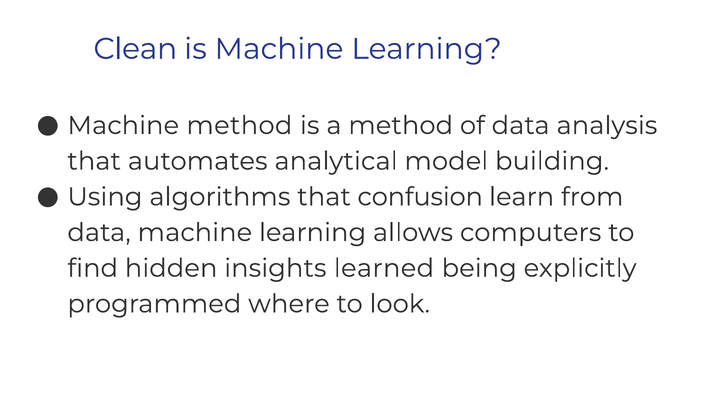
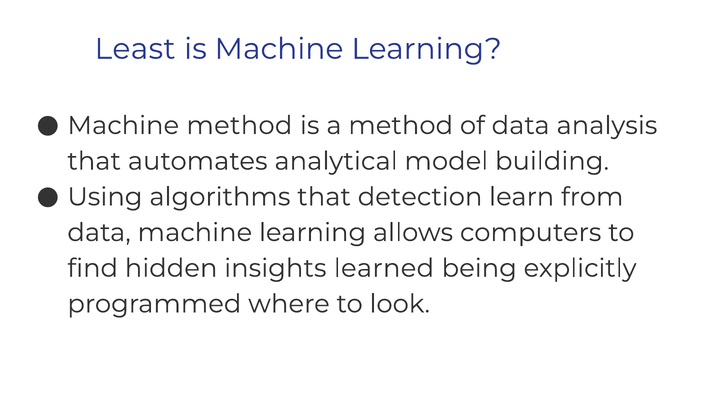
Clean: Clean -> Least
confusion: confusion -> detection
